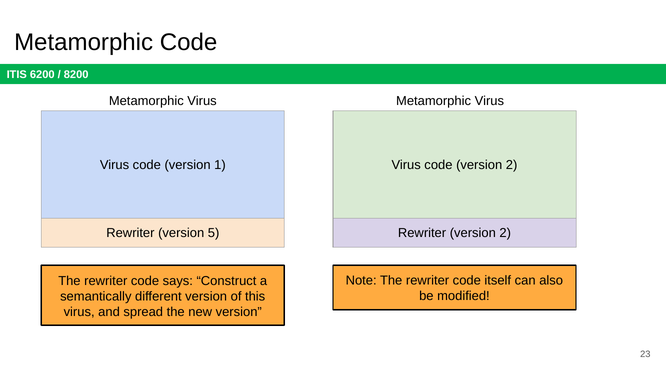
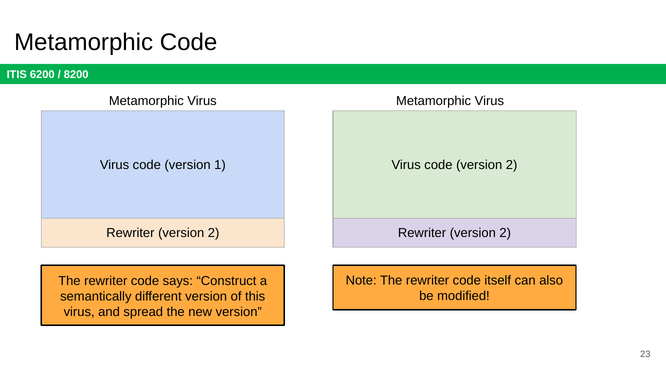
5 at (214, 233): 5 -> 2
